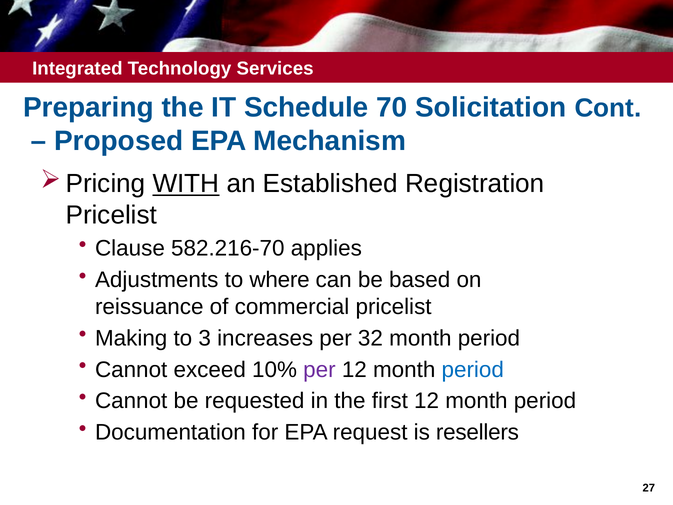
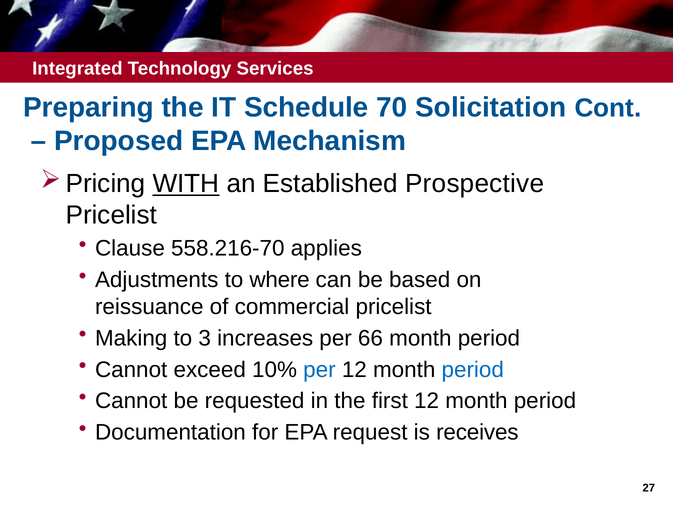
Registration: Registration -> Prospective
582.216-70: 582.216-70 -> 558.216-70
32: 32 -> 66
per at (319, 369) colour: purple -> blue
resellers: resellers -> receives
